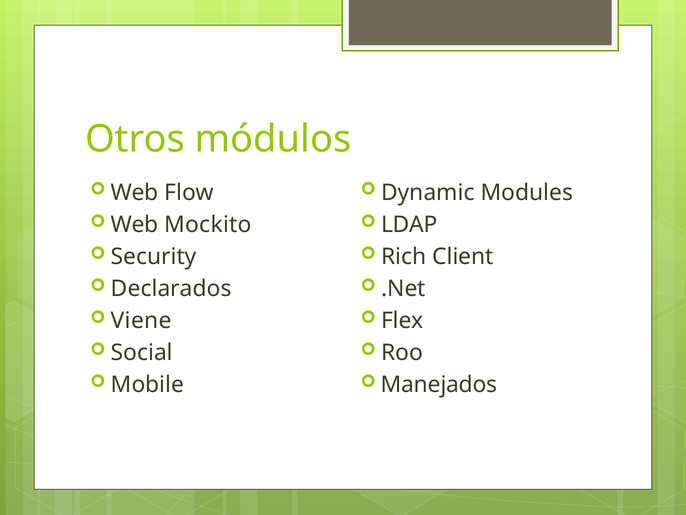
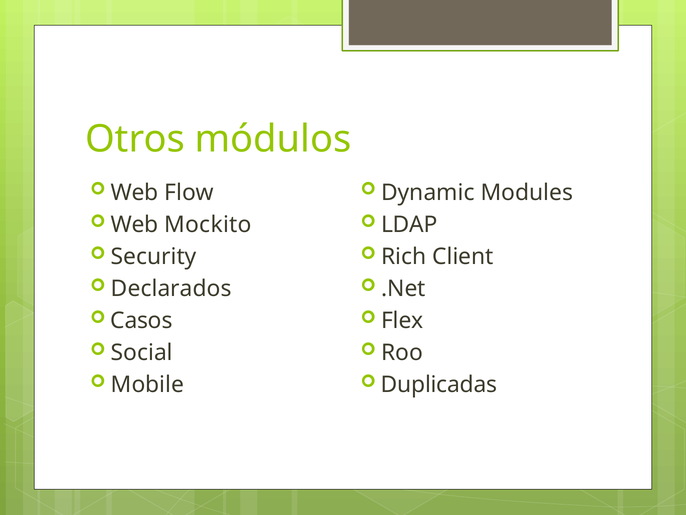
Viene: Viene -> Casos
Manejados: Manejados -> Duplicadas
